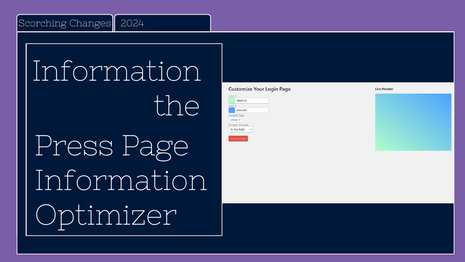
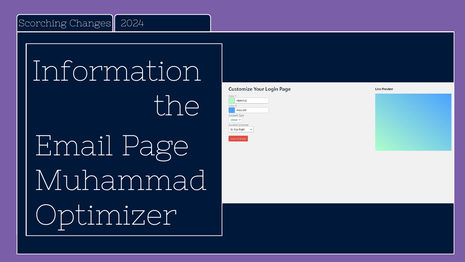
Press: Press -> Email
Information at (121, 180): Information -> Muhammad
